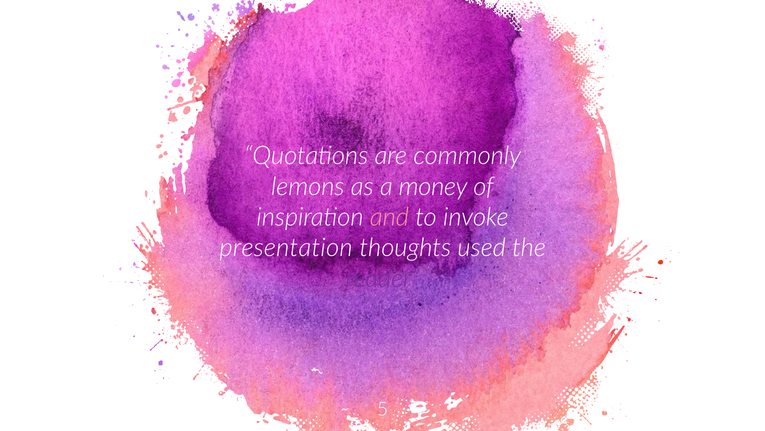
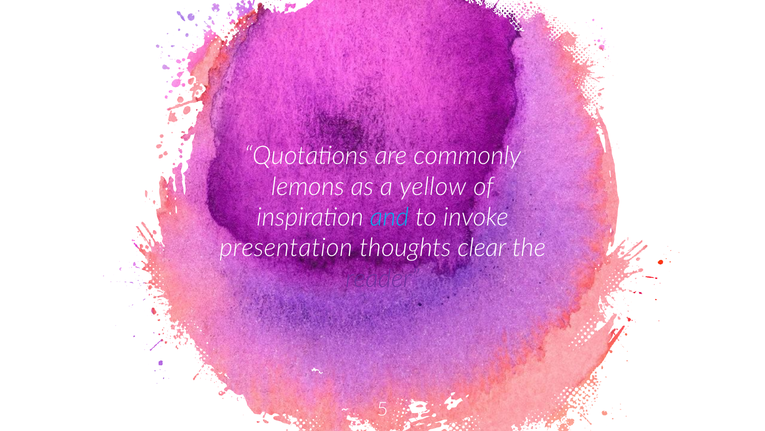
money: money -> yellow
and colour: pink -> light blue
used: used -> clear
